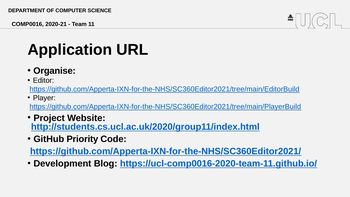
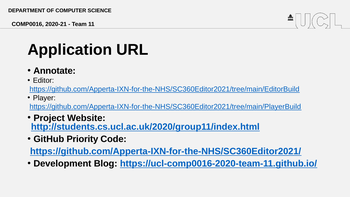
Organise: Organise -> Annotate
